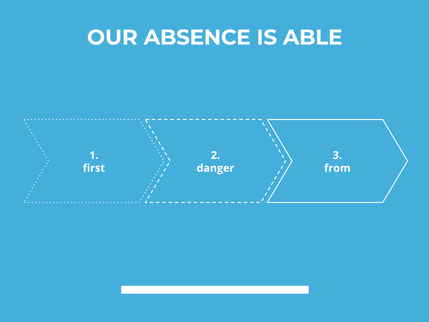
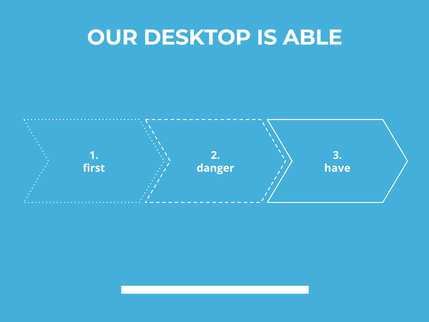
ABSENCE: ABSENCE -> DESKTOP
from: from -> have
